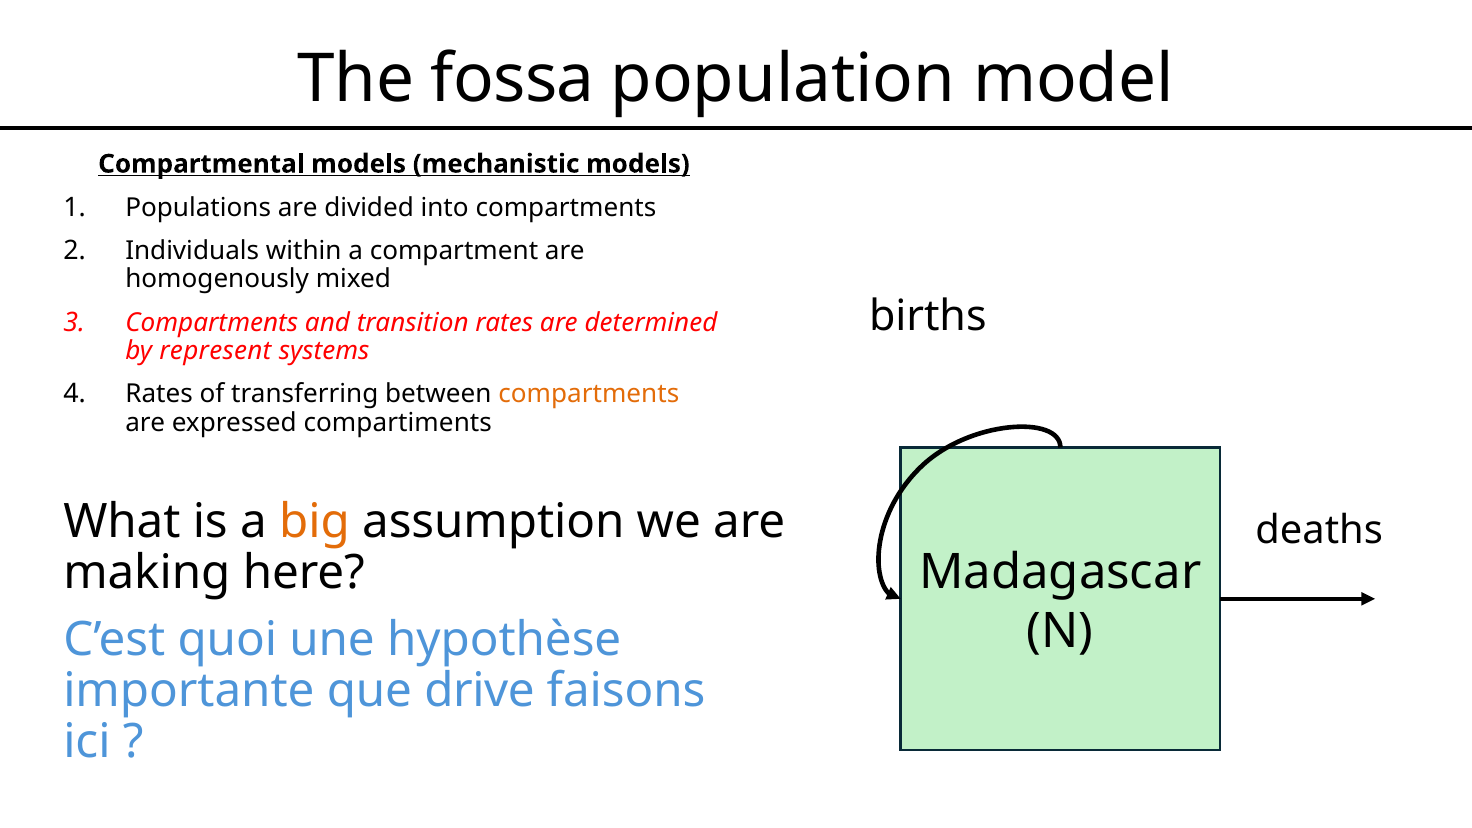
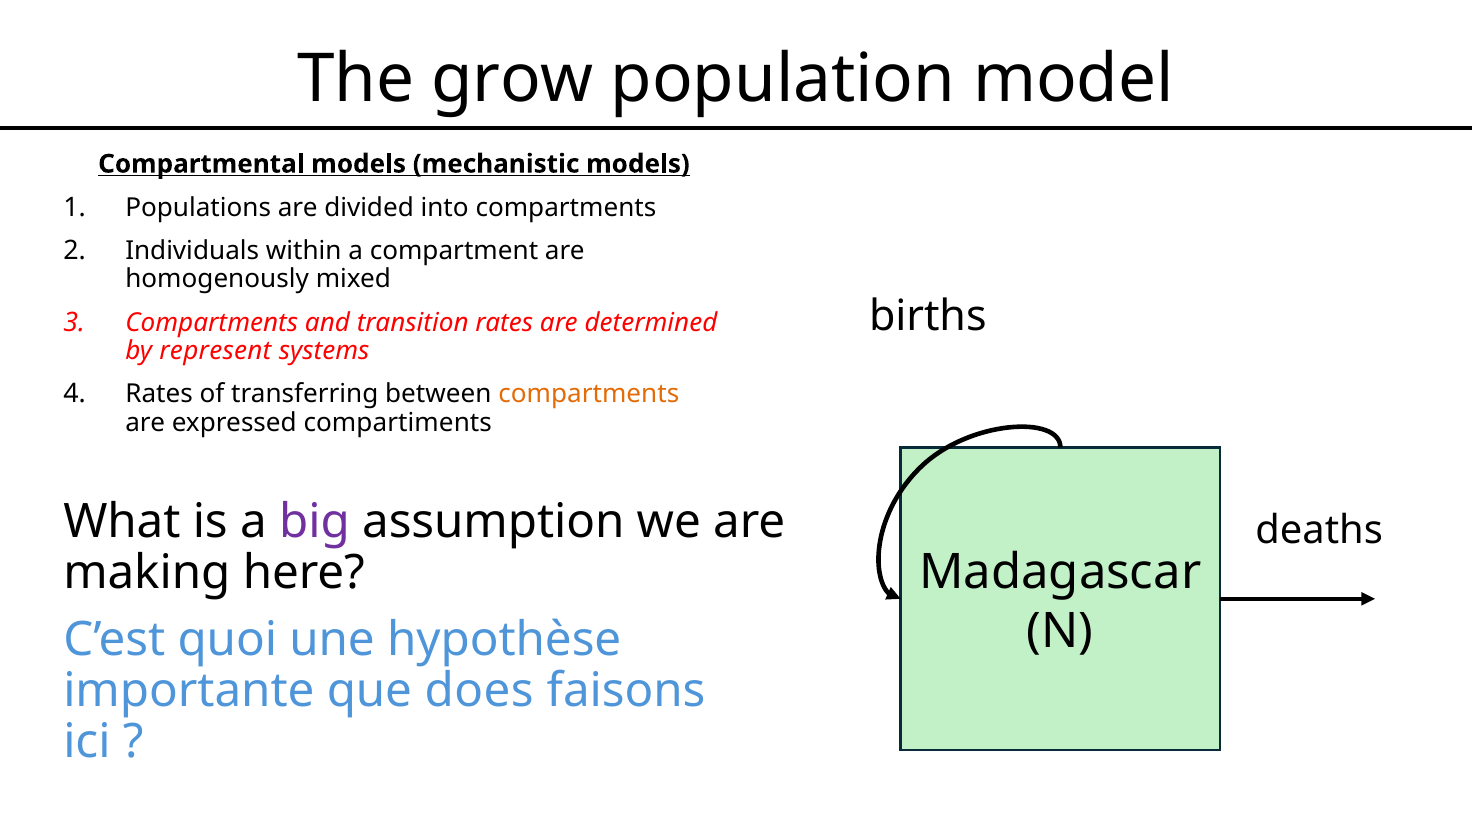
fossa: fossa -> grow
big colour: orange -> purple
drive: drive -> does
